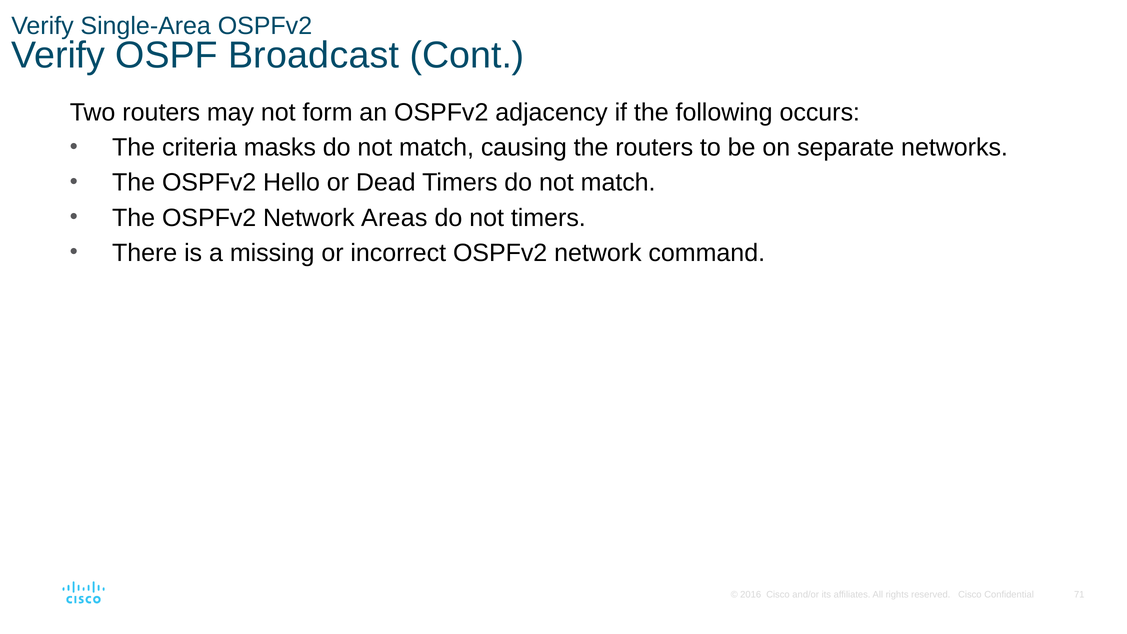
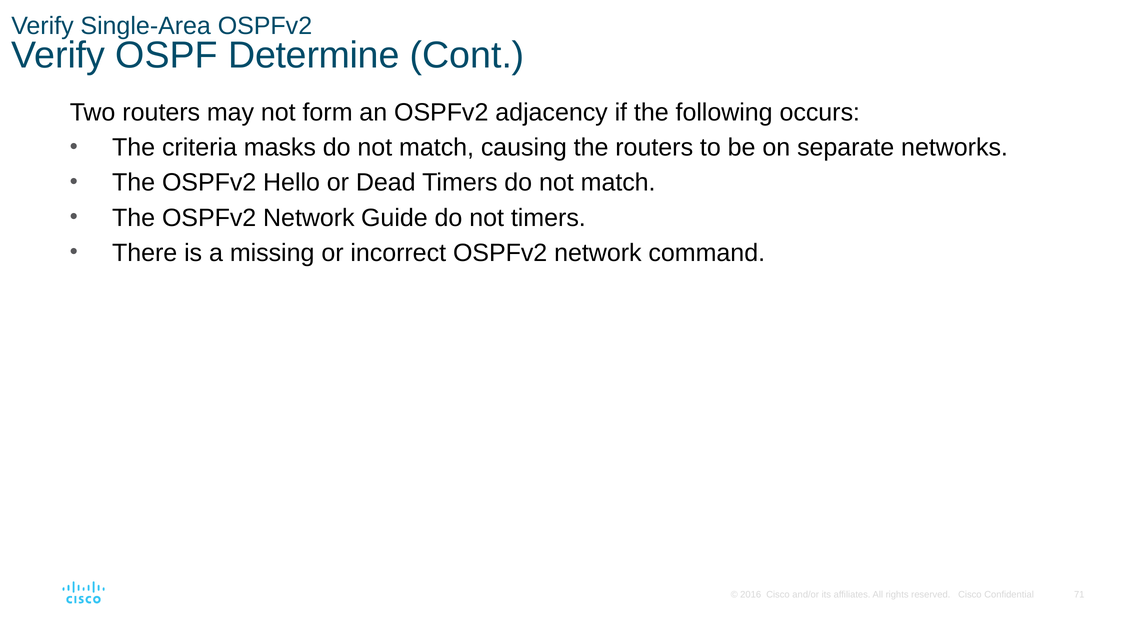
Broadcast: Broadcast -> Determine
Areas: Areas -> Guide
